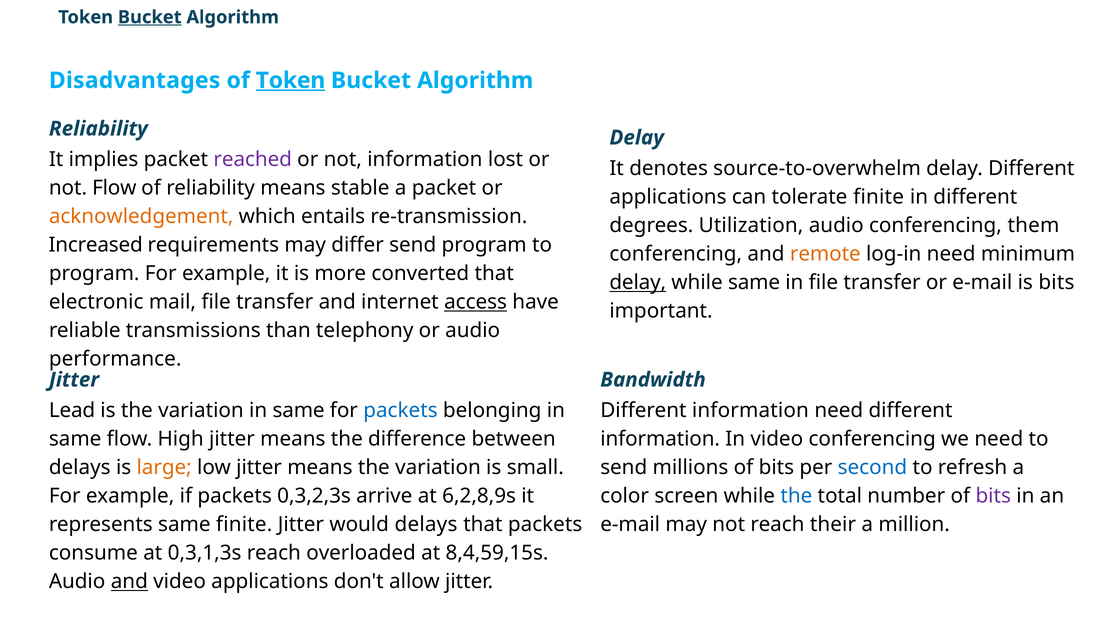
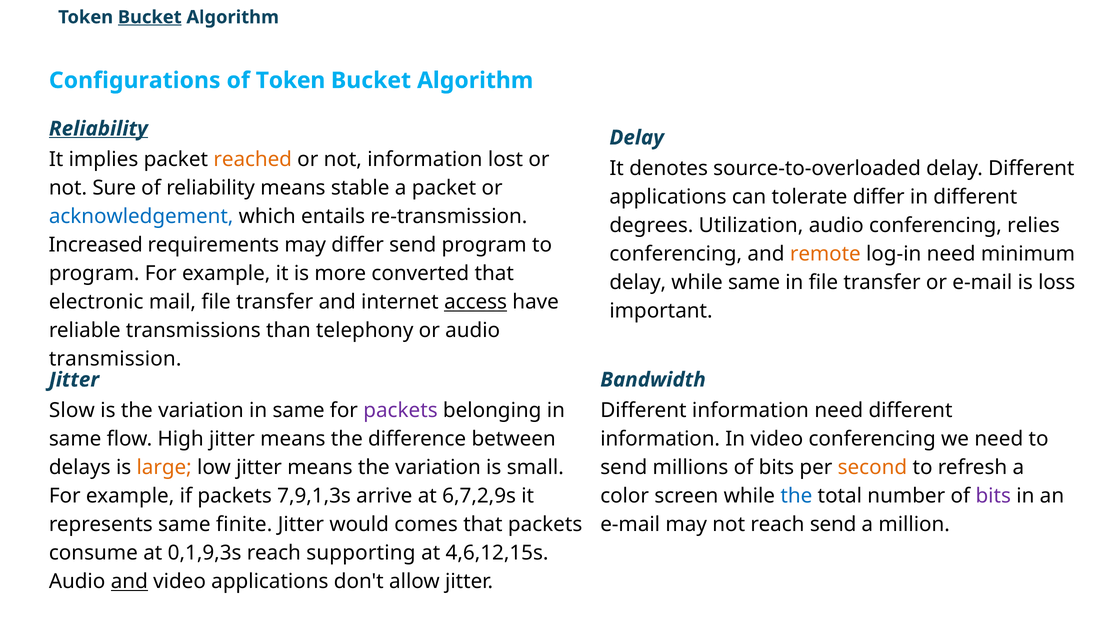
Disadvantages: Disadvantages -> Configurations
Token at (291, 81) underline: present -> none
Reliability at (98, 129) underline: none -> present
reached colour: purple -> orange
source-to-overwhelm: source-to-overwhelm -> source-to-overloaded
not Flow: Flow -> Sure
tolerate finite: finite -> differ
acknowledgement colour: orange -> blue
them: them -> relies
delay at (638, 283) underline: present -> none
is bits: bits -> loss
performance: performance -> transmission
Lead: Lead -> Slow
packets at (400, 411) colour: blue -> purple
second colour: blue -> orange
0,3,2,3s: 0,3,2,3s -> 7,9,1,3s
6,2,8,9s: 6,2,8,9s -> 6,7,2,9s
would delays: delays -> comes
reach their: their -> send
0,3,1,3s: 0,3,1,3s -> 0,1,9,3s
overloaded: overloaded -> supporting
8,4,59,15s: 8,4,59,15s -> 4,6,12,15s
